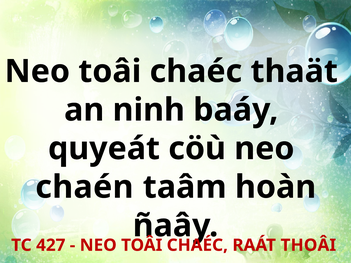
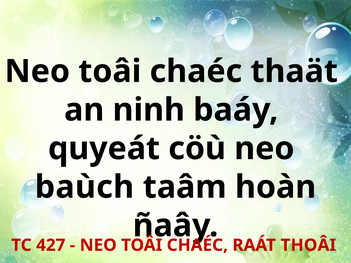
chaén: chaén -> baùch
